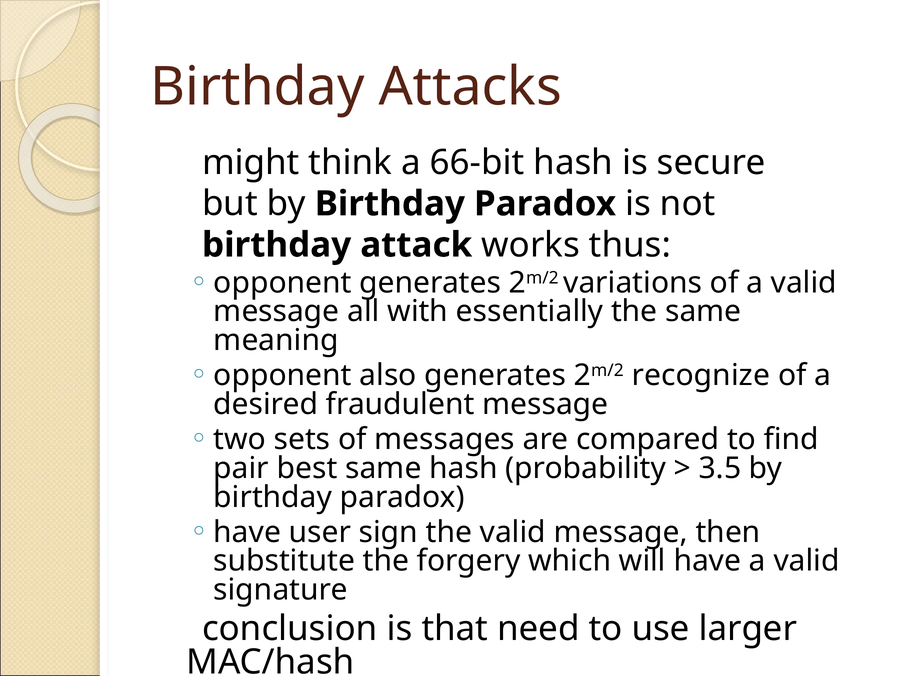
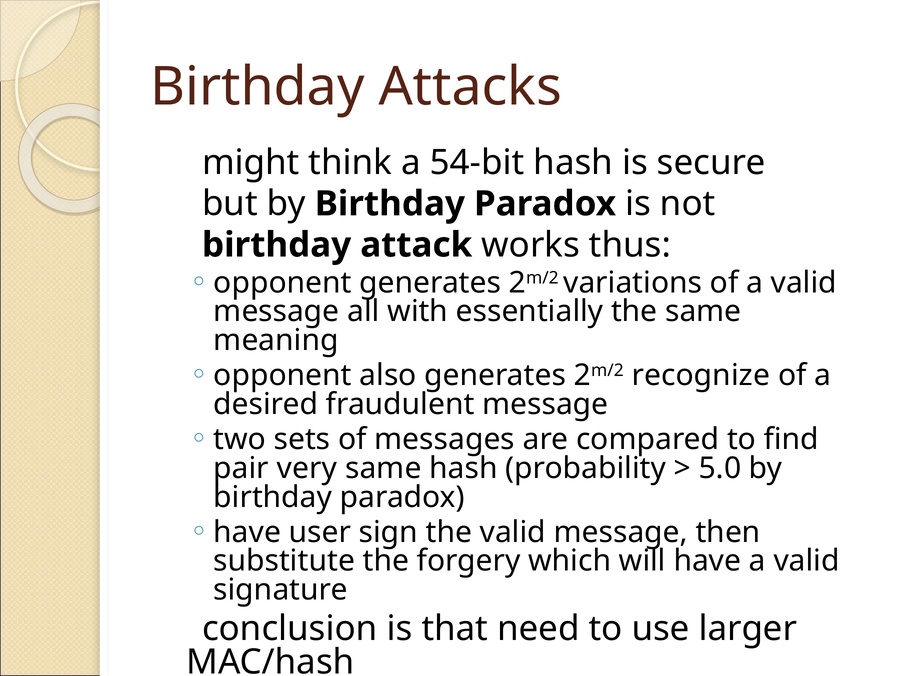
66-bit: 66-bit -> 54-bit
best: best -> very
3.5: 3.5 -> 5.0
